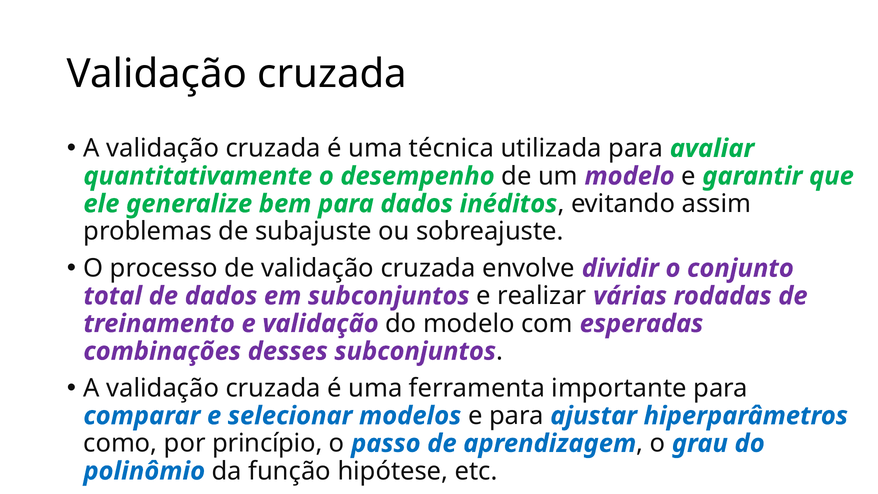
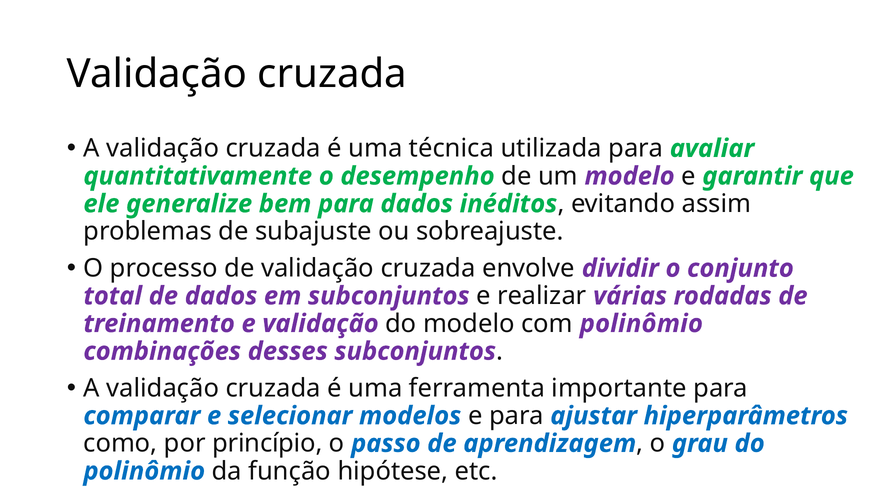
com esperadas: esperadas -> polinômio
